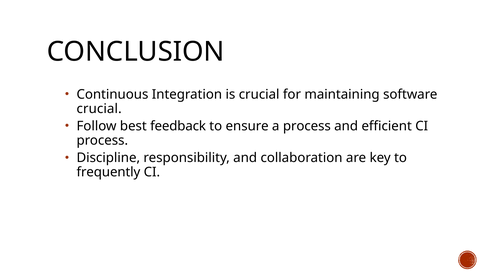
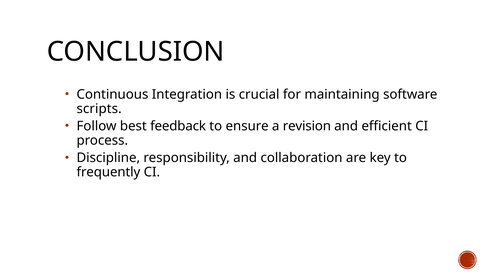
crucial at (99, 109): crucial -> scripts
a process: process -> revision
